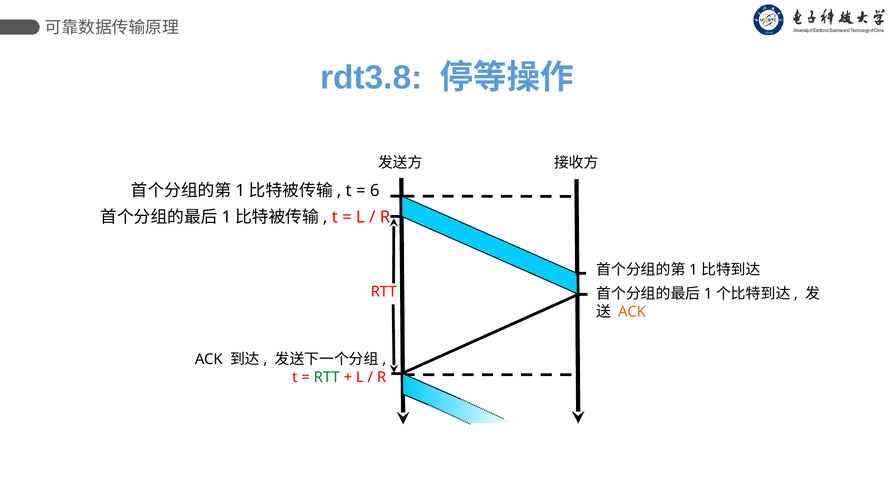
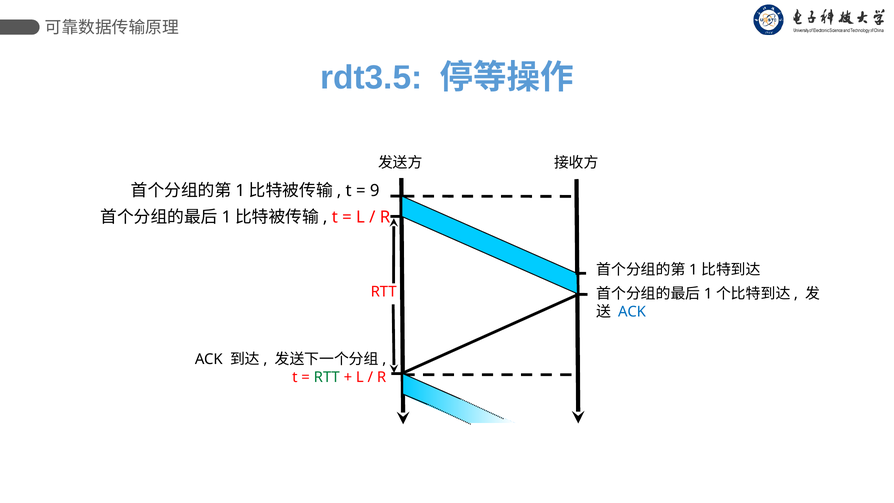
rdt3.8: rdt3.8 -> rdt3.5
6: 6 -> 9
ACK at (632, 312) colour: orange -> blue
